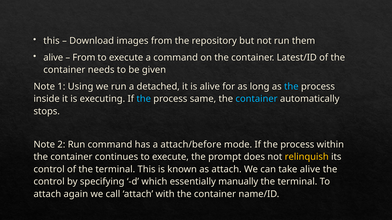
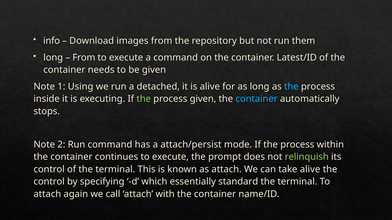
this at (52, 41): this -> info
alive at (53, 58): alive -> long
the at (144, 99) colour: light blue -> light green
process same: same -> given
attach/before: attach/before -> attach/persist
relinquish colour: yellow -> light green
manually: manually -> standard
